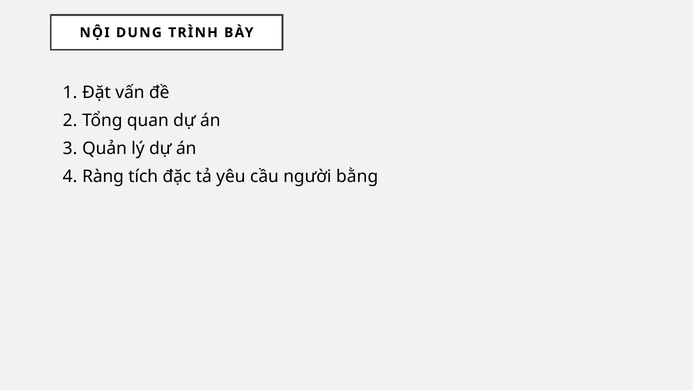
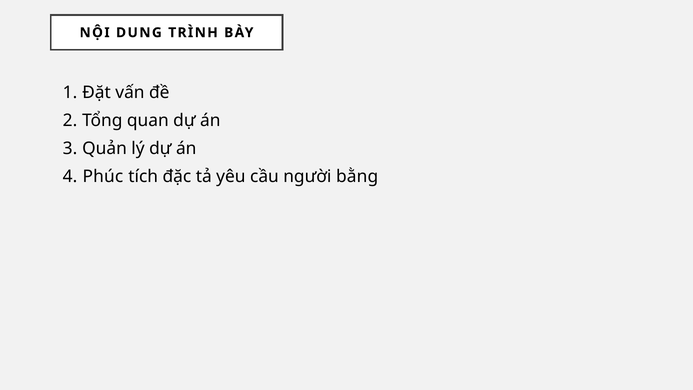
Ràng: Ràng -> Phúc
